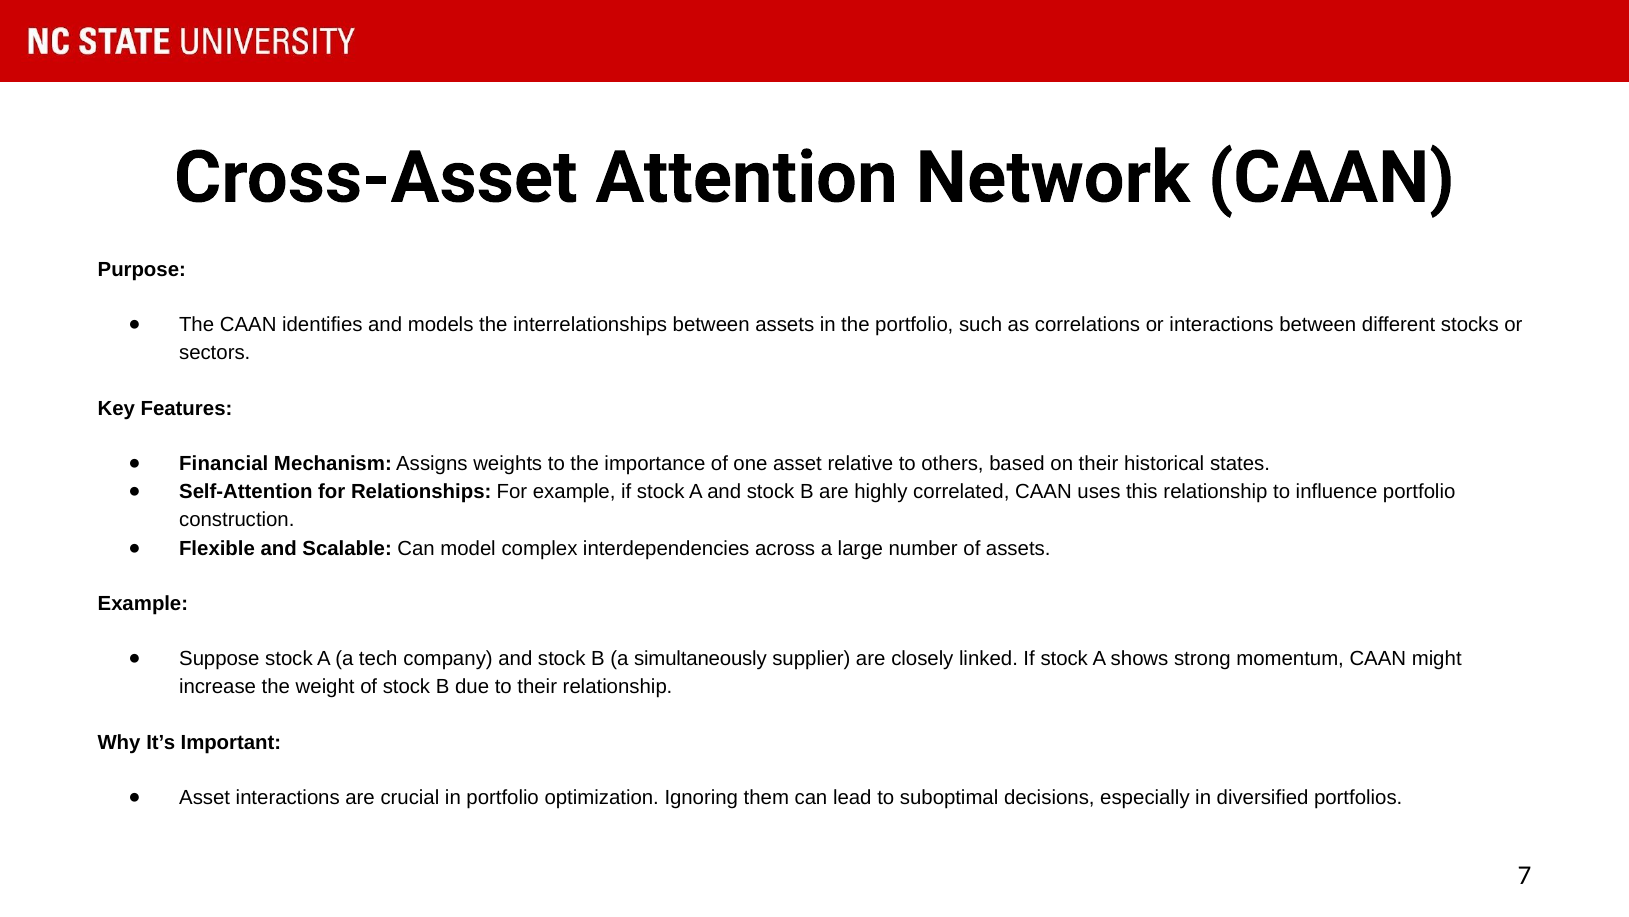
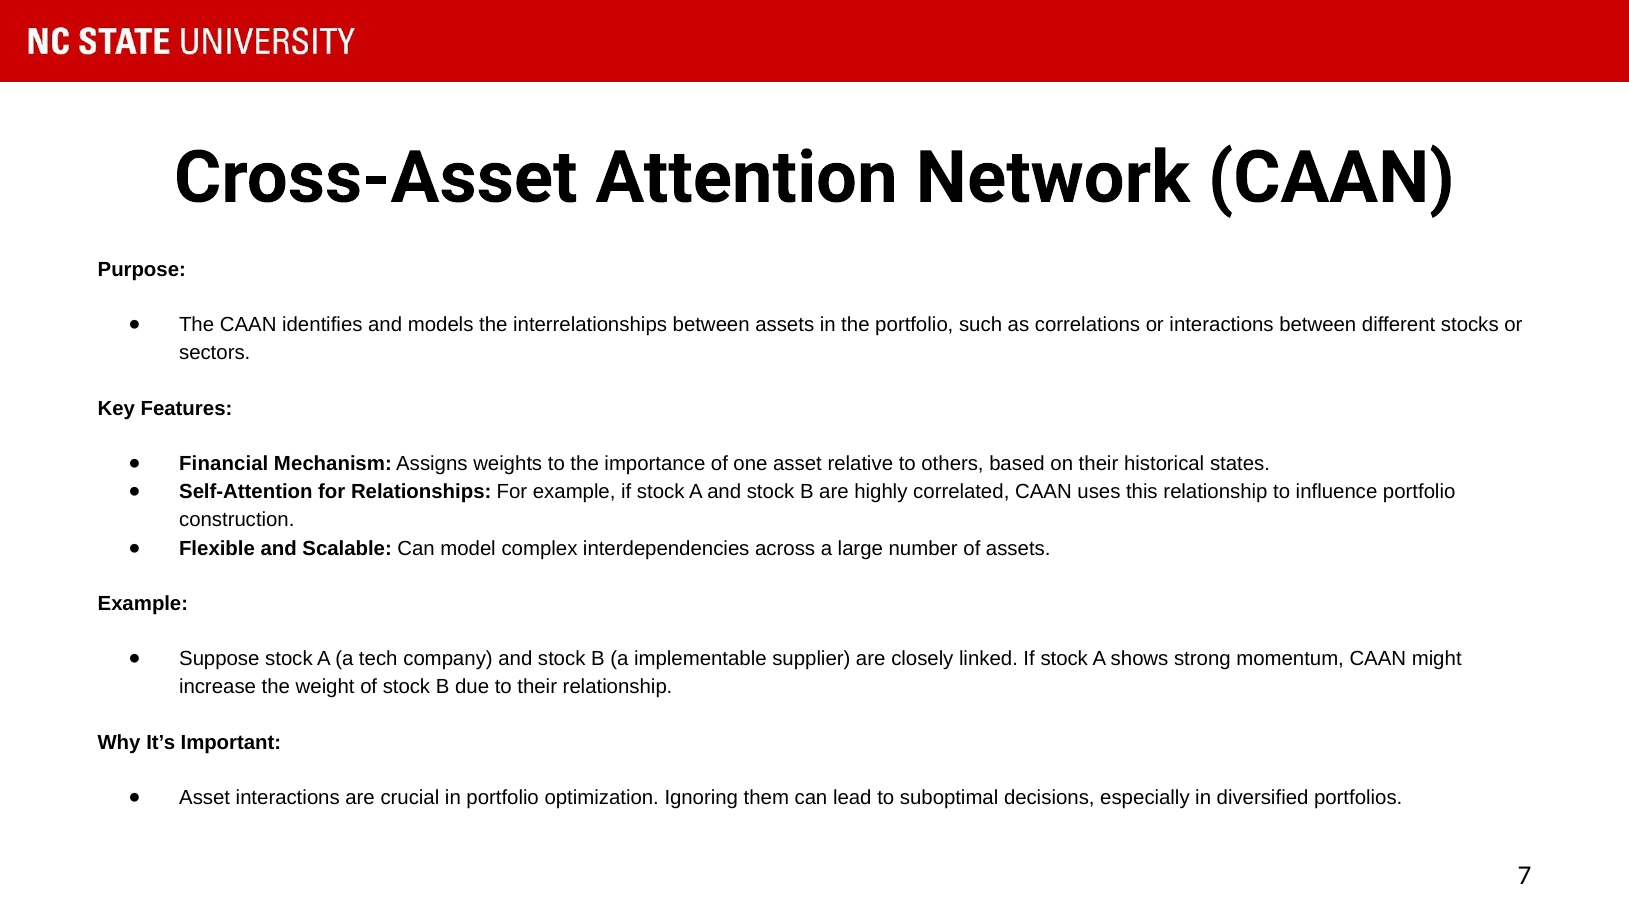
simultaneously: simultaneously -> implementable
